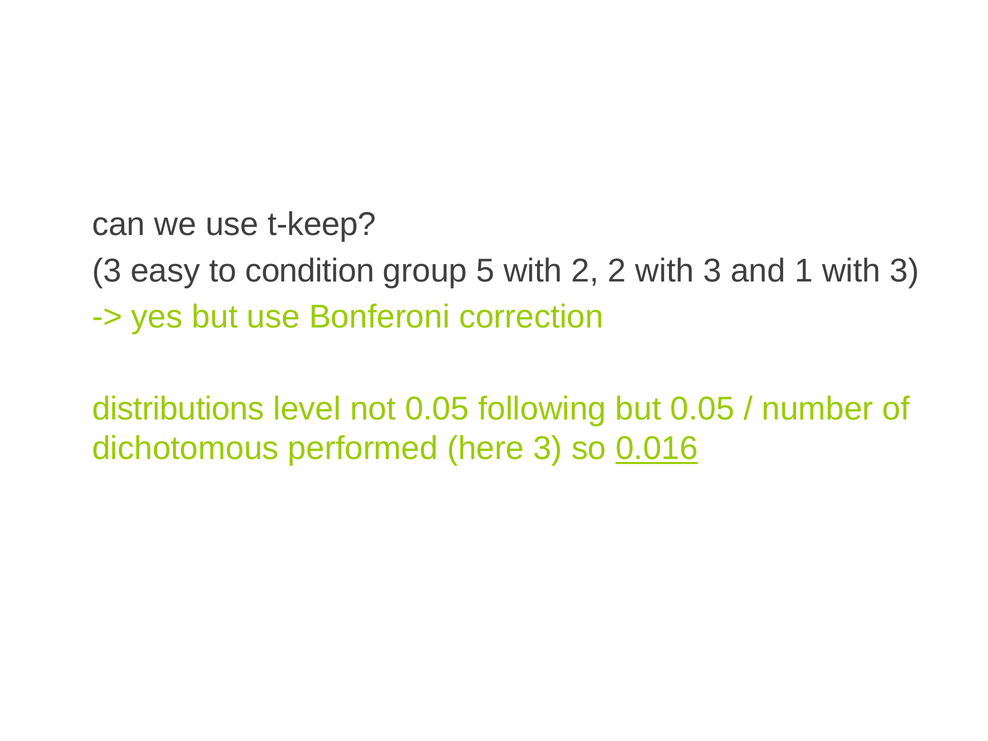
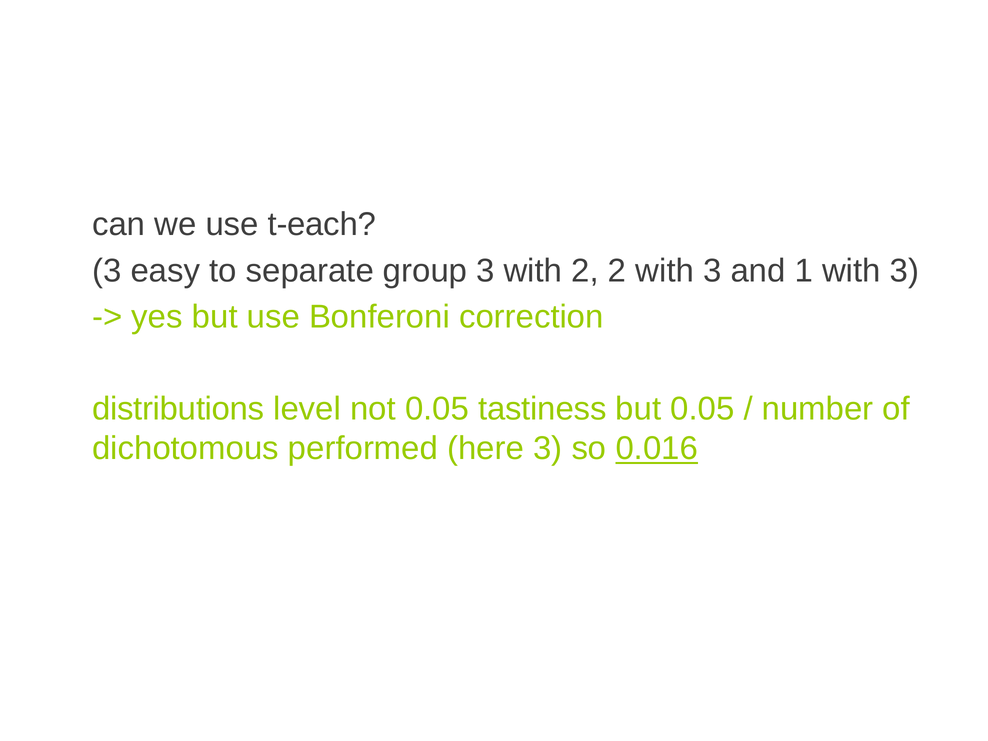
t-keep: t-keep -> t-each
condition: condition -> separate
group 5: 5 -> 3
following: following -> tastiness
